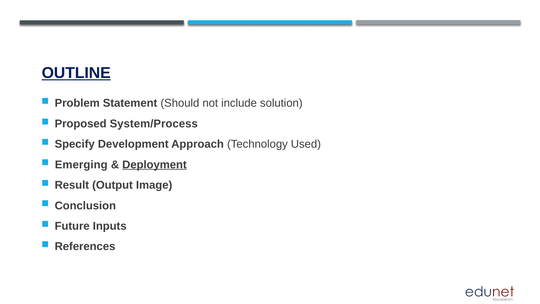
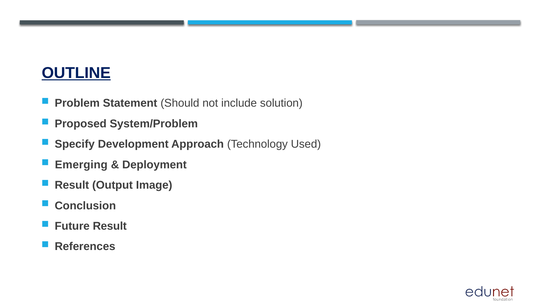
System/Process: System/Process -> System/Problem
Deployment underline: present -> none
Future Inputs: Inputs -> Result
